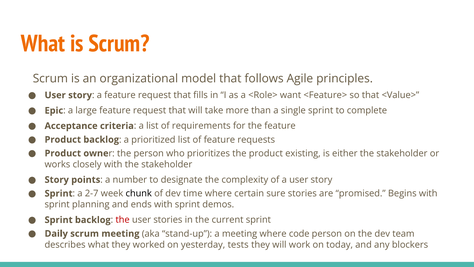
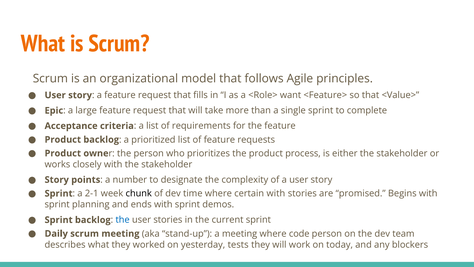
existing: existing -> process
2-7: 2-7 -> 2-1
certain sure: sure -> with
the at (123, 220) colour: red -> blue
